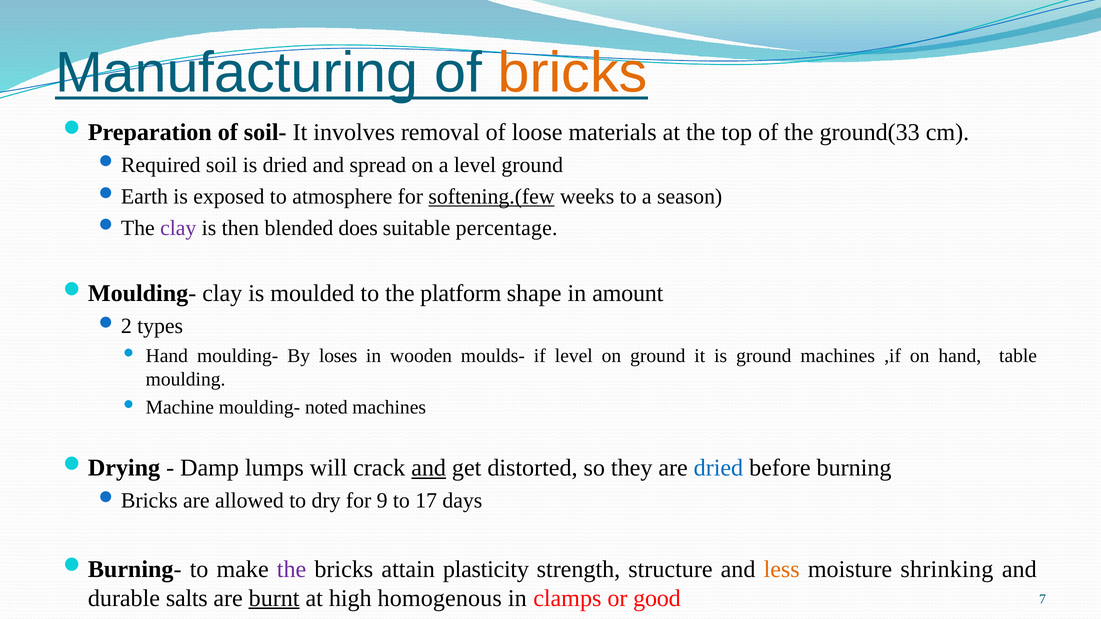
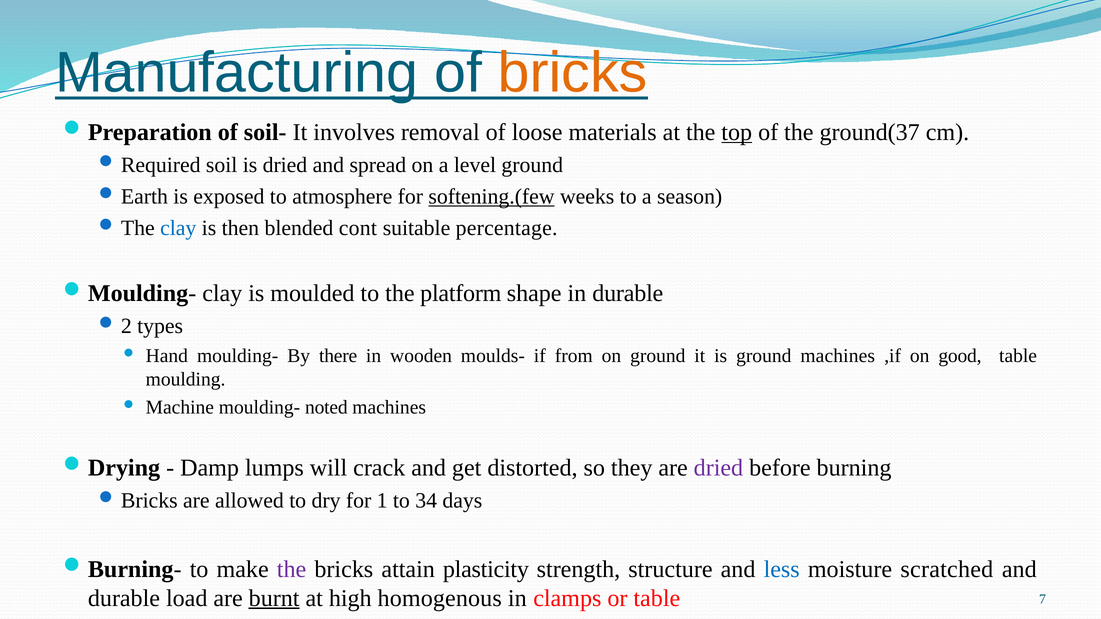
top underline: none -> present
ground(33: ground(33 -> ground(37
clay at (178, 228) colour: purple -> blue
does: does -> cont
in amount: amount -> durable
loses: loses -> there
if level: level -> from
on hand: hand -> good
and at (429, 468) underline: present -> none
dried at (718, 468) colour: blue -> purple
9: 9 -> 1
17: 17 -> 34
less colour: orange -> blue
shrinking: shrinking -> scratched
salts: salts -> load
or good: good -> table
